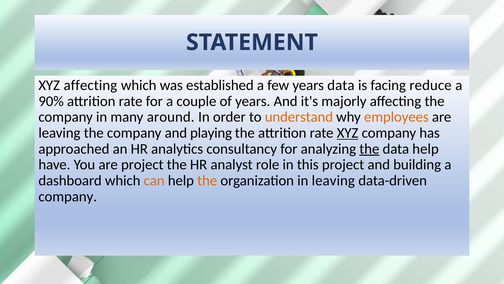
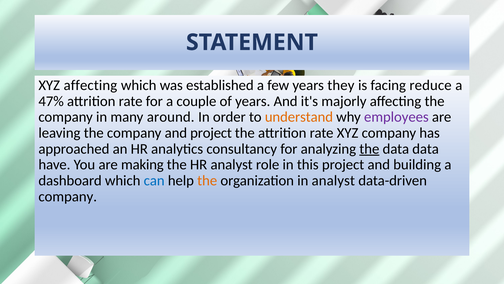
years data: data -> they
90%: 90% -> 47%
employees colour: orange -> purple
and playing: playing -> project
XYZ at (348, 133) underline: present -> none
data help: help -> data
are project: project -> making
can colour: orange -> blue
in leaving: leaving -> analyst
